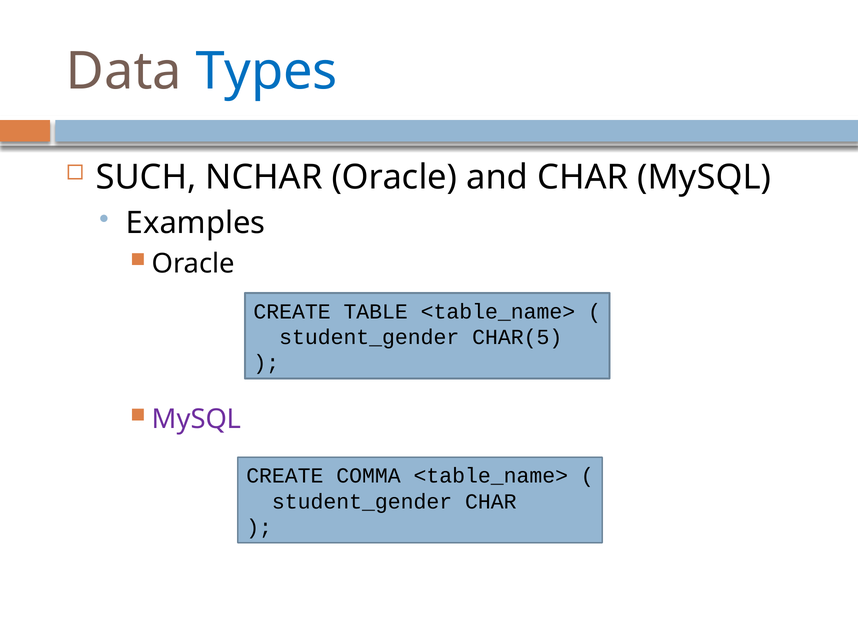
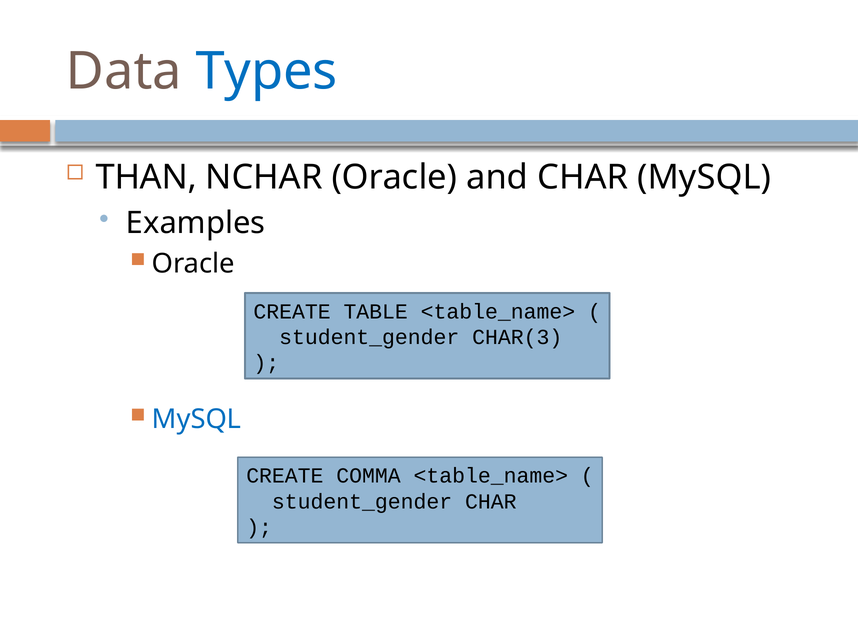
SUCH: SUCH -> THAN
CHAR(5: CHAR(5 -> CHAR(3
MySQL at (197, 420) colour: purple -> blue
